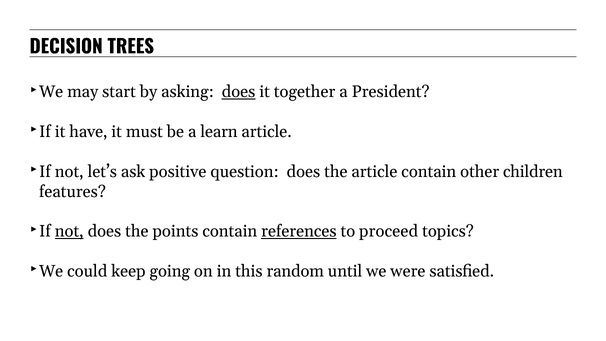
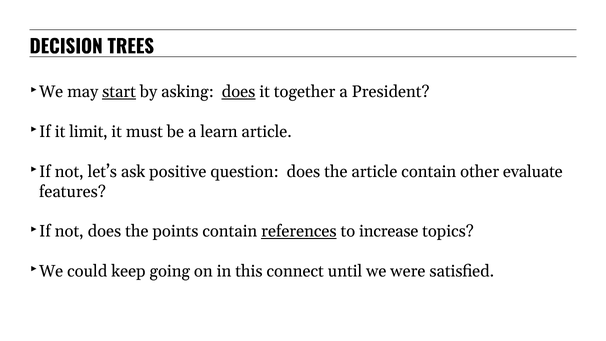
start underline: none -> present
have: have -> limit
children: children -> evaluate
not at (69, 231) underline: present -> none
proceed: proceed -> increase
random: random -> connect
